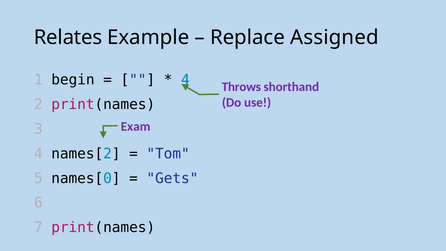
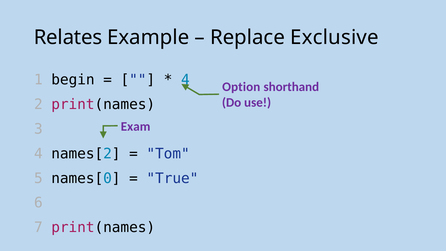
Assigned: Assigned -> Exclusive
Throws: Throws -> Option
Gets: Gets -> True
